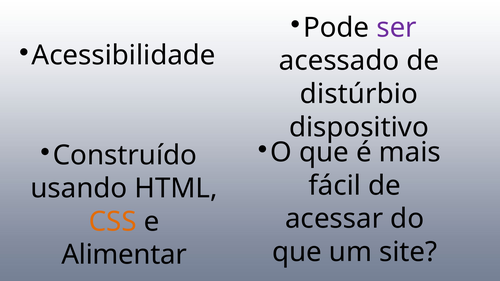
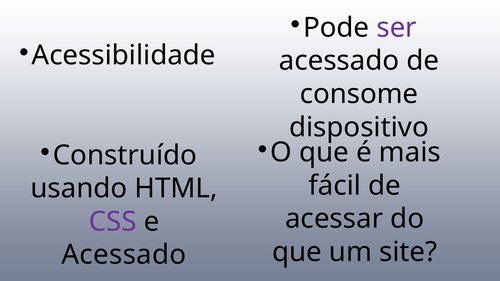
distúrbio: distúrbio -> consome
CSS colour: orange -> purple
Alimentar at (124, 255): Alimentar -> Acessado
